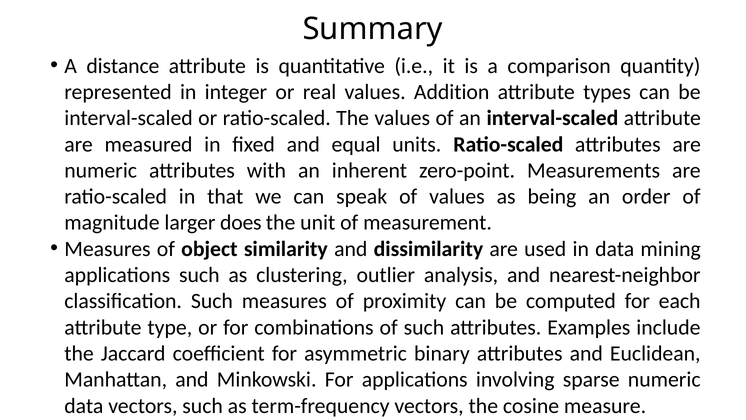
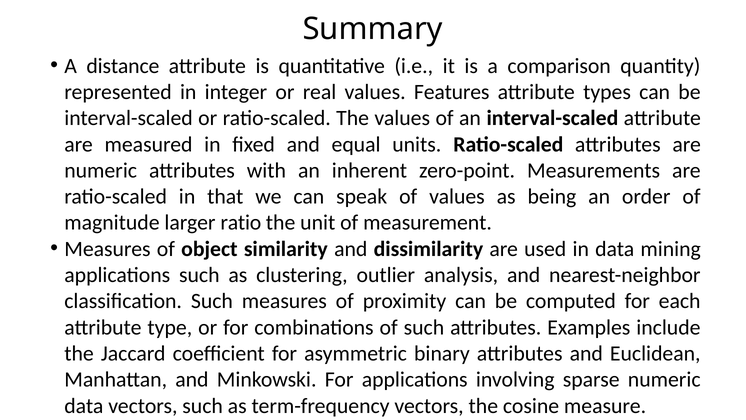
Addition: Addition -> Features
does: does -> ratio
